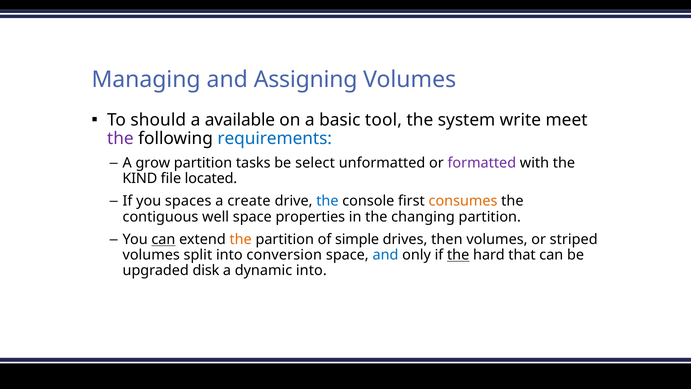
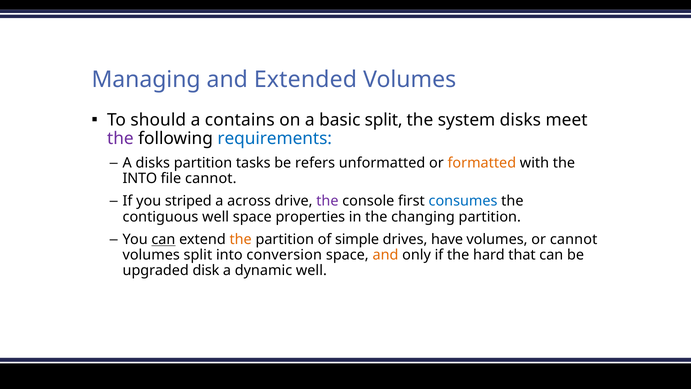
Assigning: Assigning -> Extended
available: available -> contains
basic tool: tool -> split
system write: write -> disks
A grow: grow -> disks
select: select -> refers
formatted colour: purple -> orange
KIND at (140, 178): KIND -> INTO
file located: located -> cannot
spaces: spaces -> striped
create: create -> across
the at (327, 201) colour: blue -> purple
consumes colour: orange -> blue
then: then -> have
or striped: striped -> cannot
and at (385, 255) colour: blue -> orange
the at (458, 255) underline: present -> none
dynamic into: into -> well
